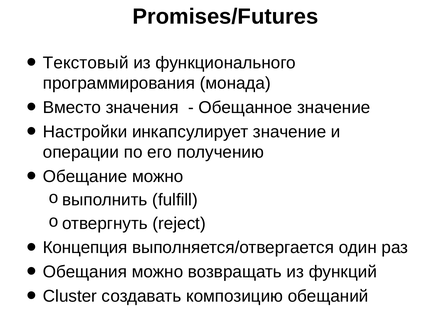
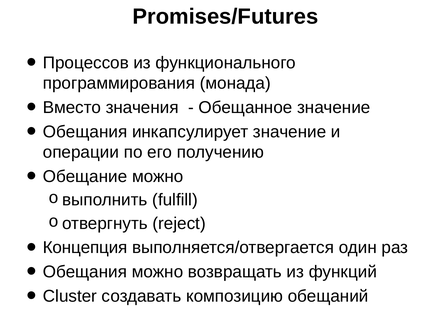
Текстовый: Текстовый -> Процессов
Настройки at (85, 132): Настройки -> Обещания
